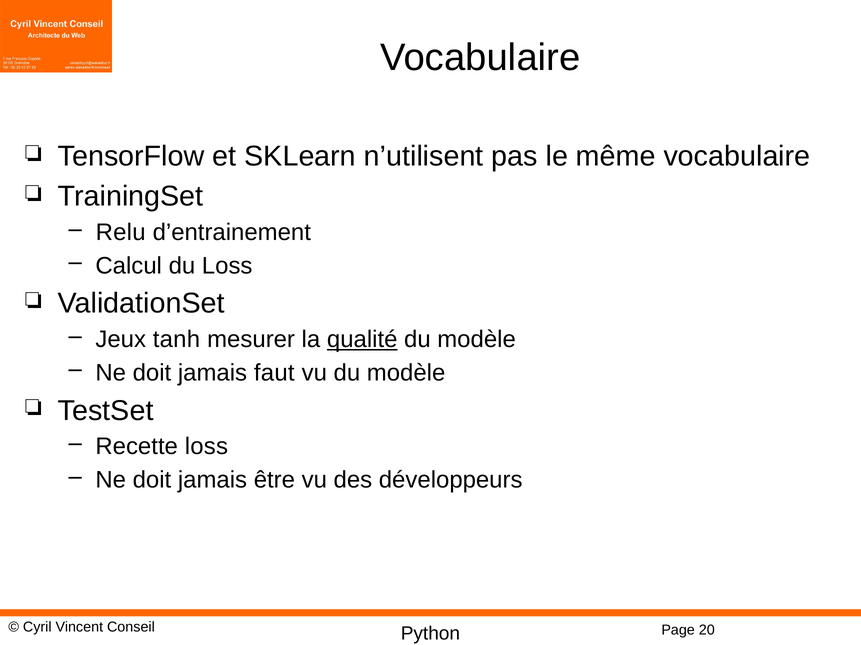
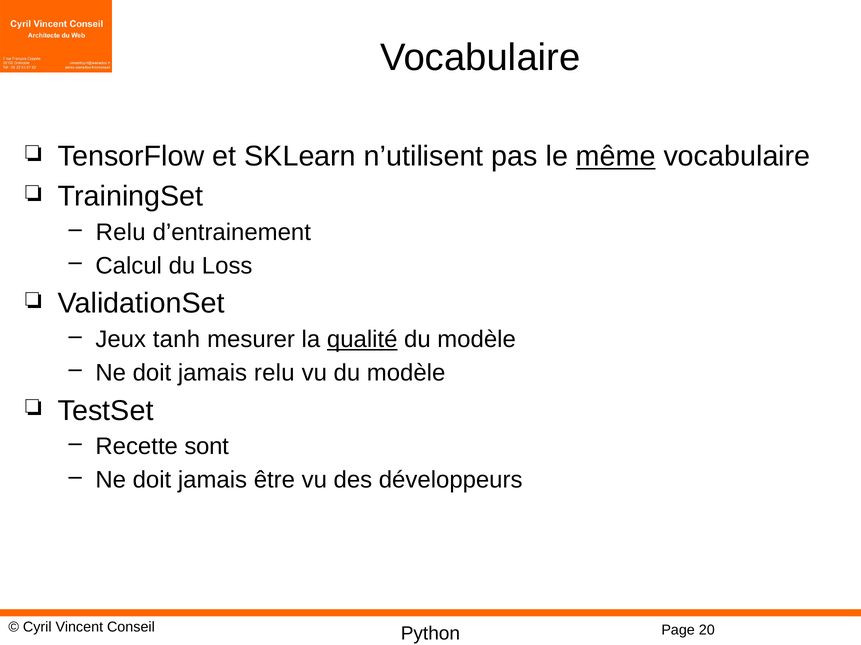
même underline: none -> present
jamais faut: faut -> relu
Recette loss: loss -> sont
